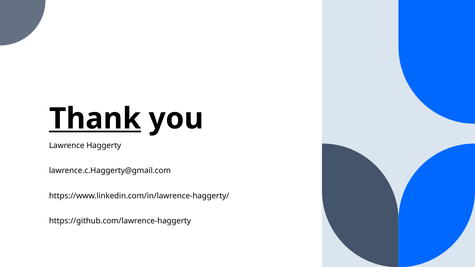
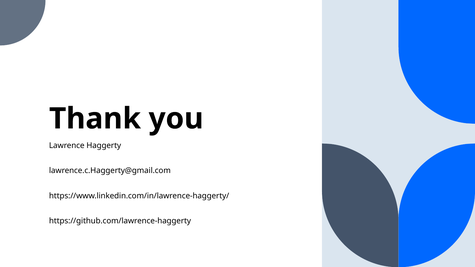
Thank underline: present -> none
